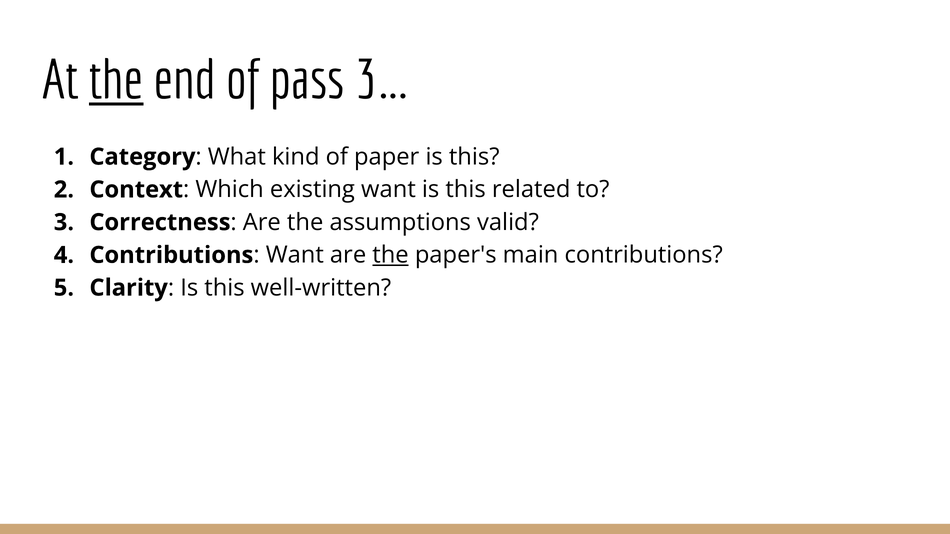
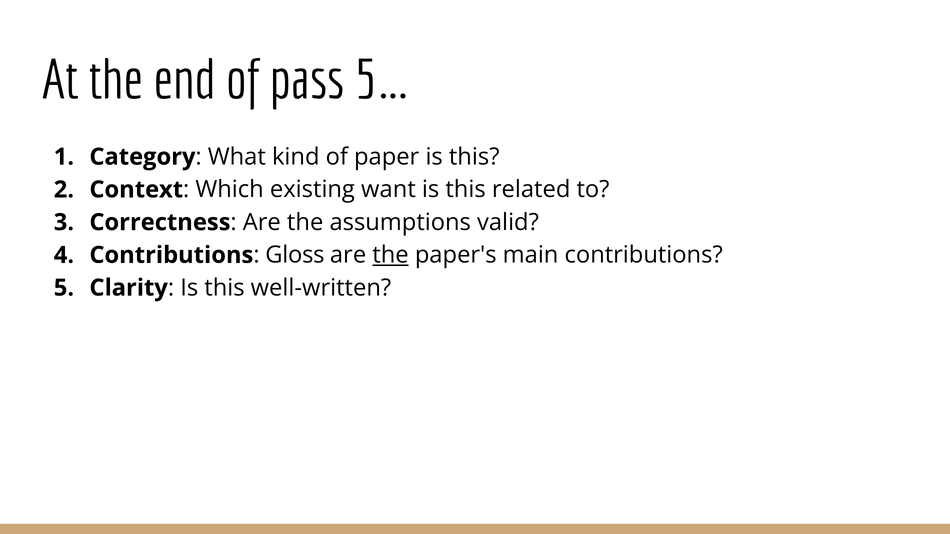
the at (116, 80) underline: present -> none
pass 3: 3 -> 5
Contributions Want: Want -> Gloss
